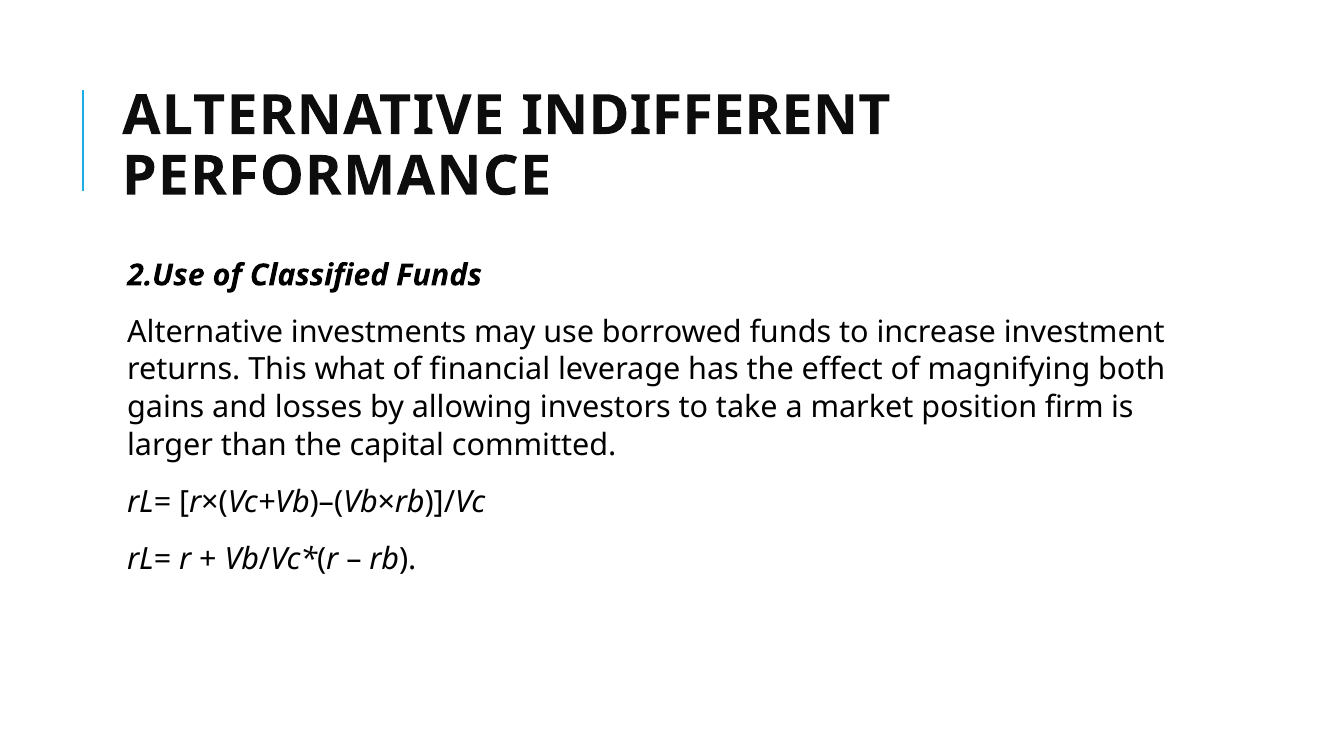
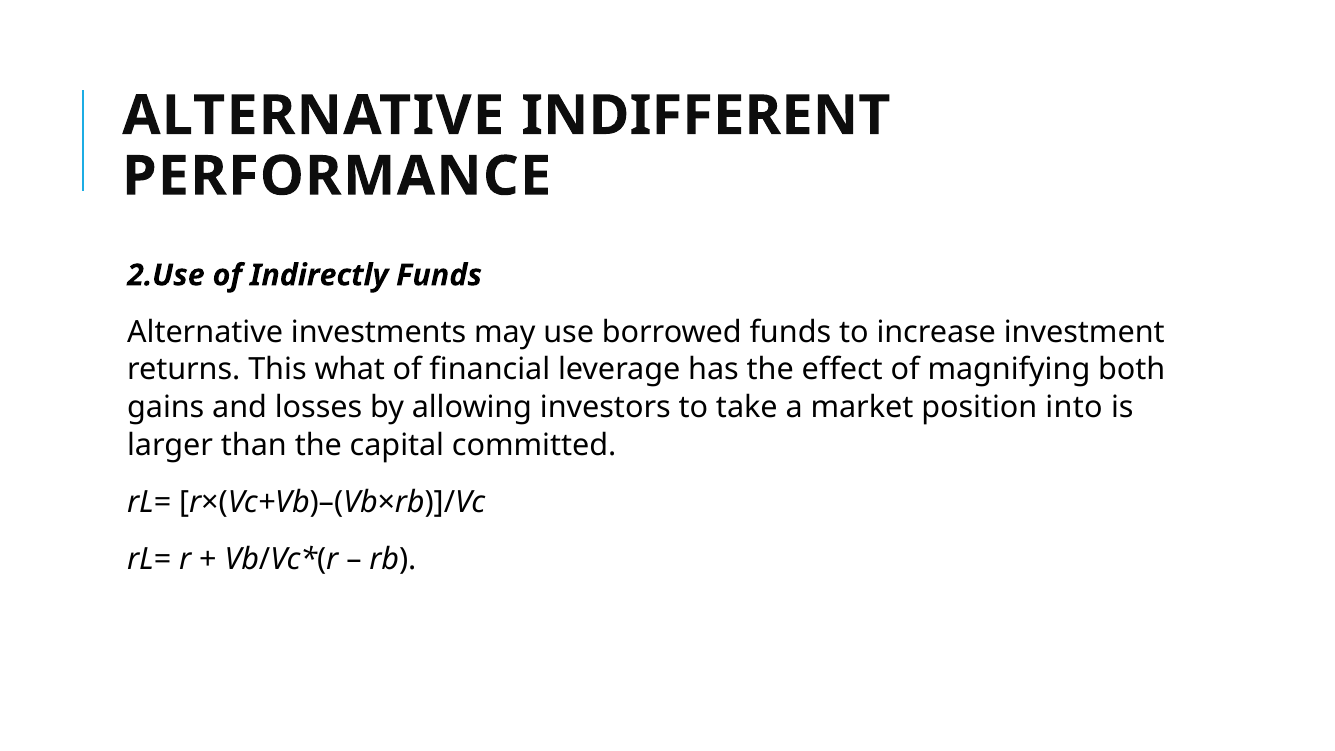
Classified: Classified -> Indirectly
firm: firm -> into
